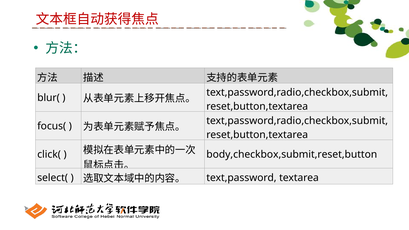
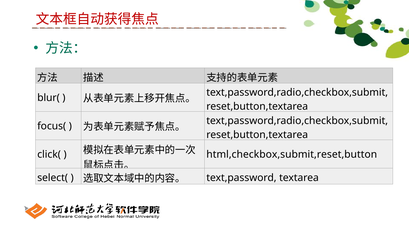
body,checkbox,submit,reset,button: body,checkbox,submit,reset,button -> html,checkbox,submit,reset,button
